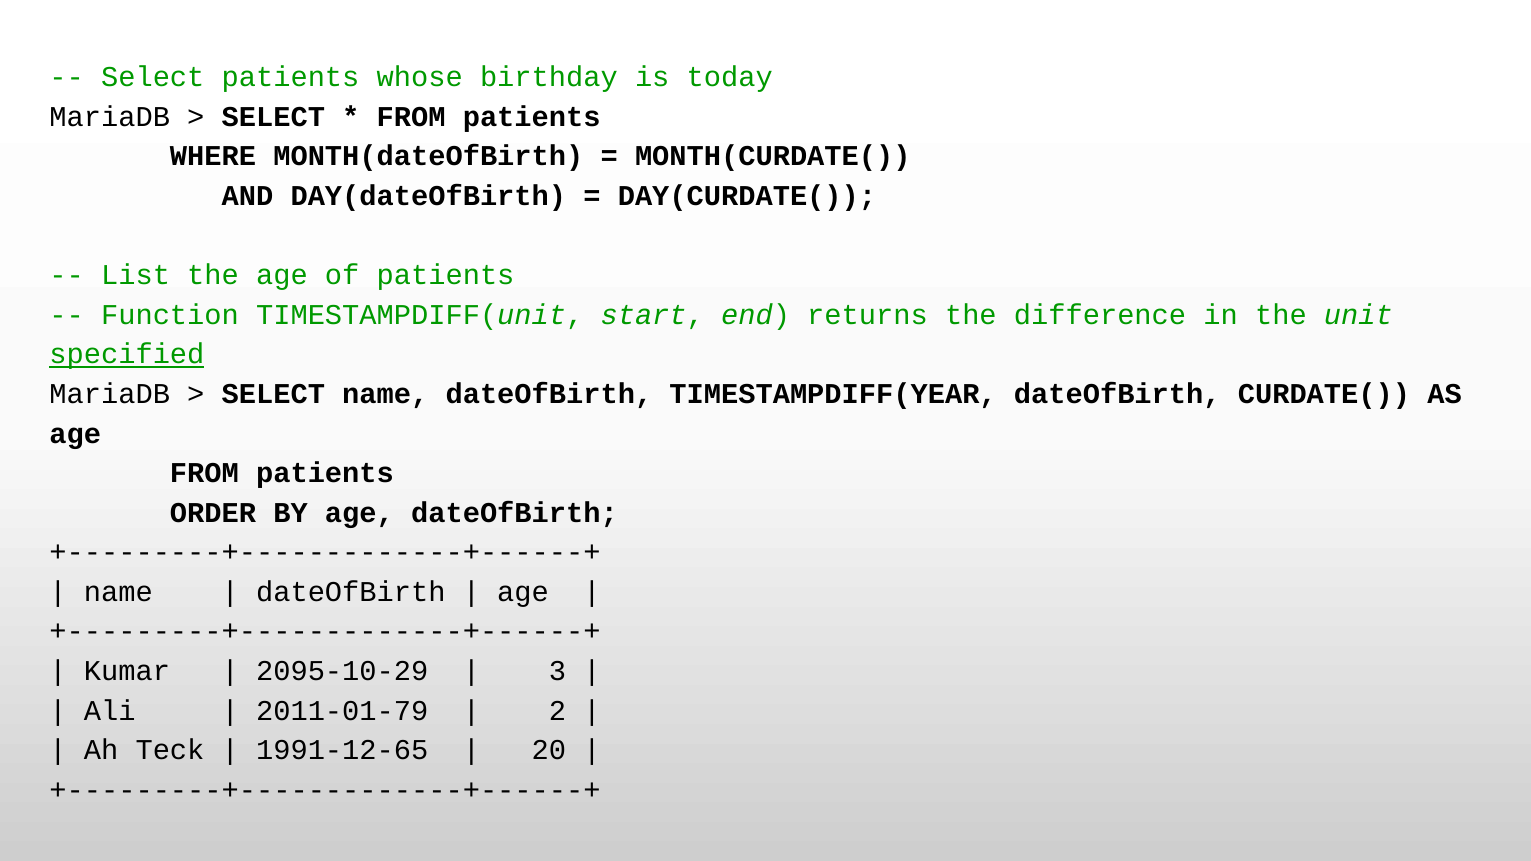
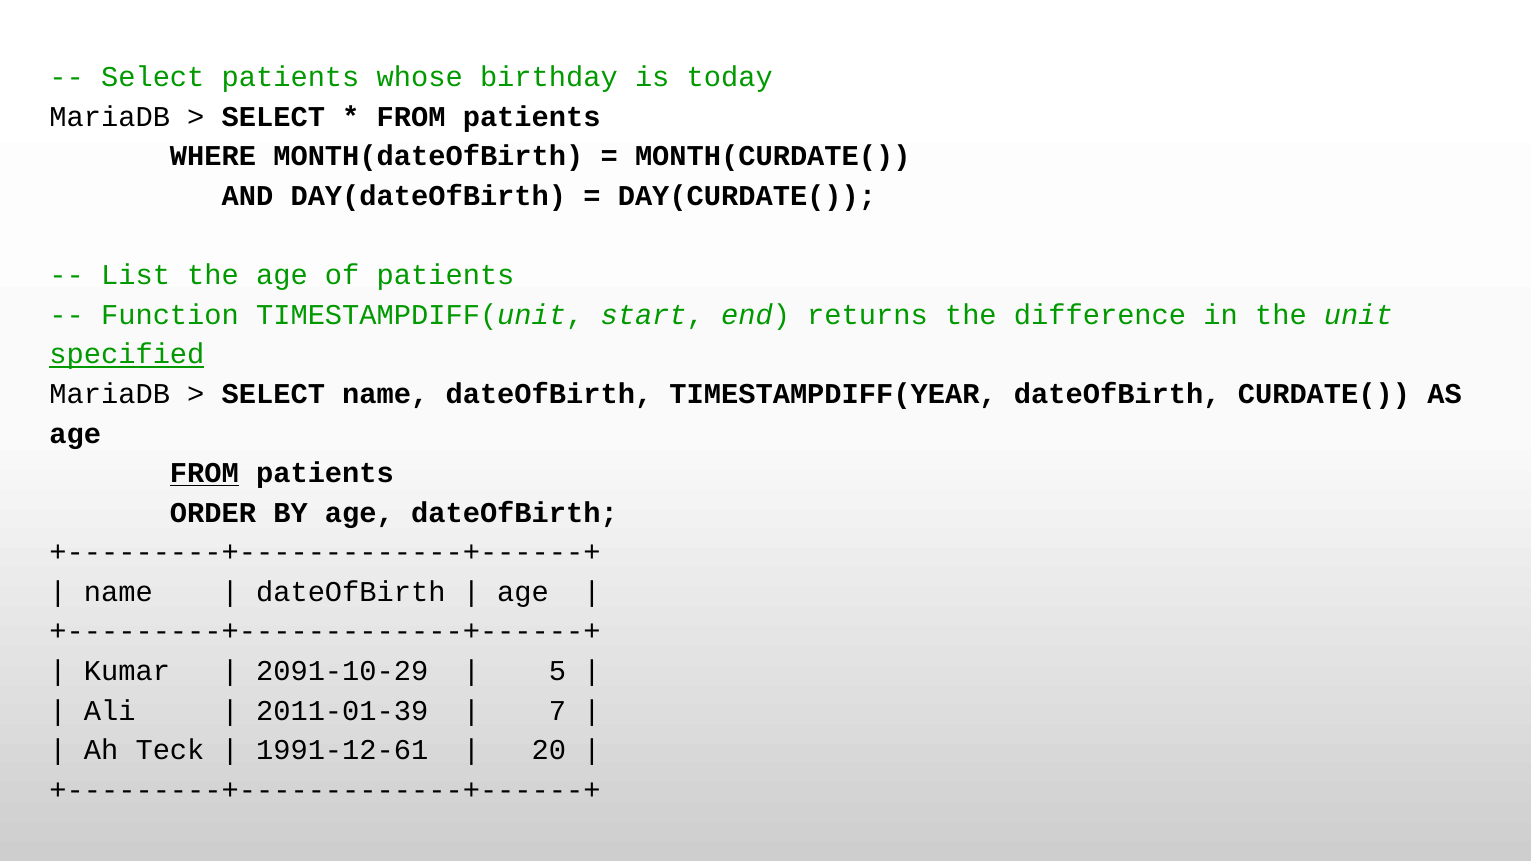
FROM at (204, 473) underline: none -> present
2095-10-29: 2095-10-29 -> 2091-10-29
3: 3 -> 5
2011-01-79: 2011-01-79 -> 2011-01-39
2: 2 -> 7
1991-12-65: 1991-12-65 -> 1991-12-61
